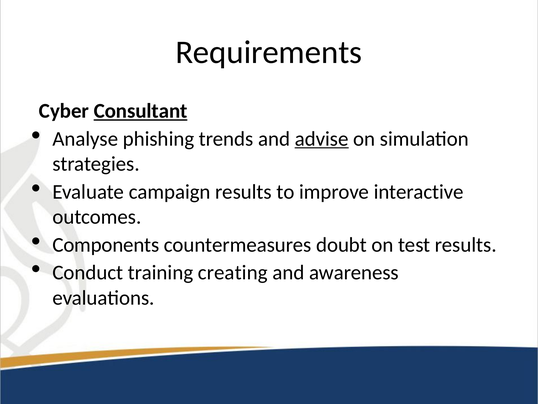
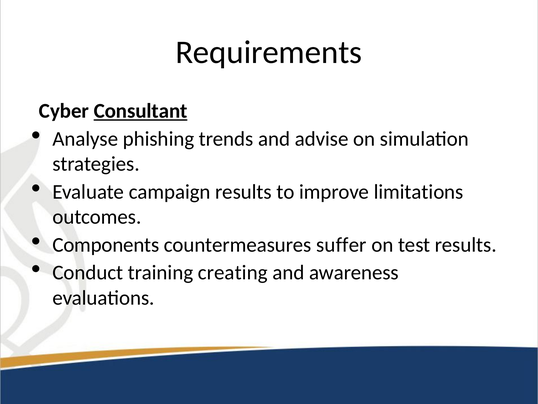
advise underline: present -> none
interactive: interactive -> limitations
doubt: doubt -> suffer
